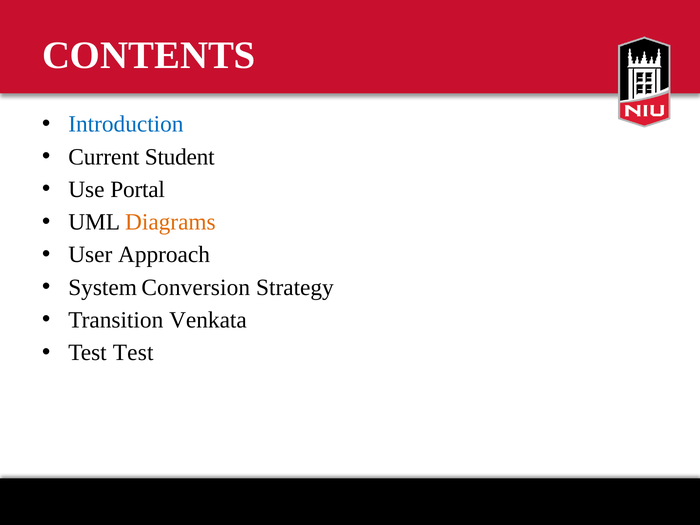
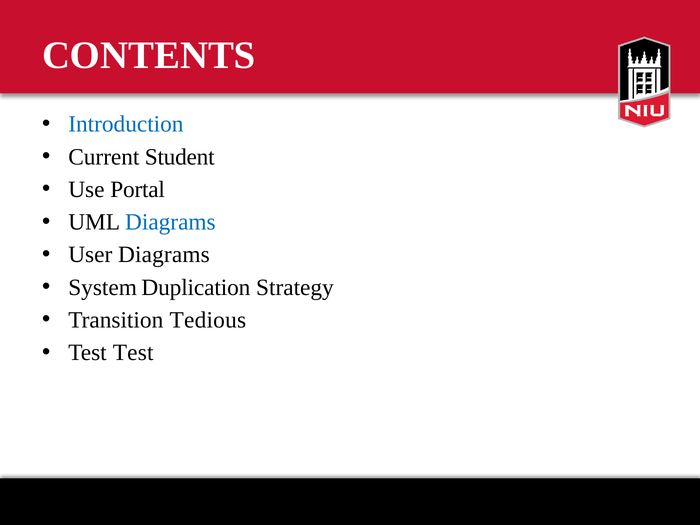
Diagrams at (170, 222) colour: orange -> blue
User Approach: Approach -> Diagrams
Conversion: Conversion -> Duplication
Venkata: Venkata -> Tedious
